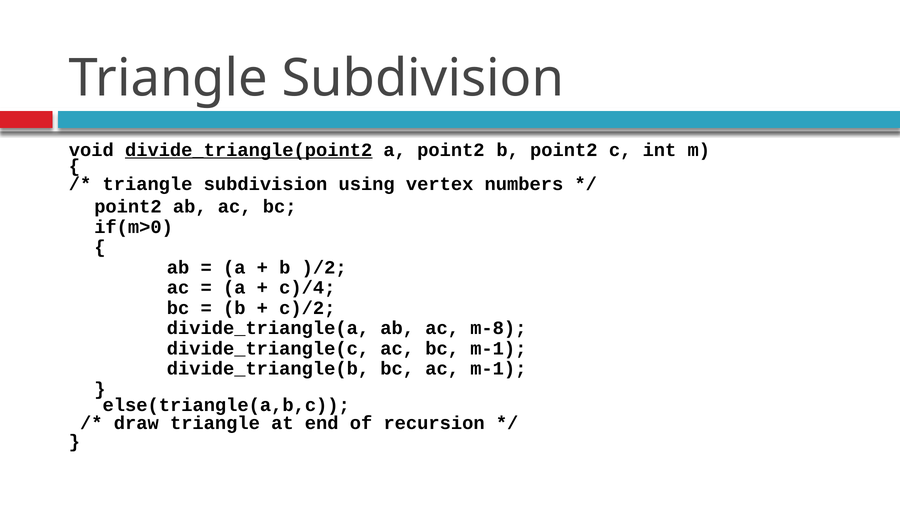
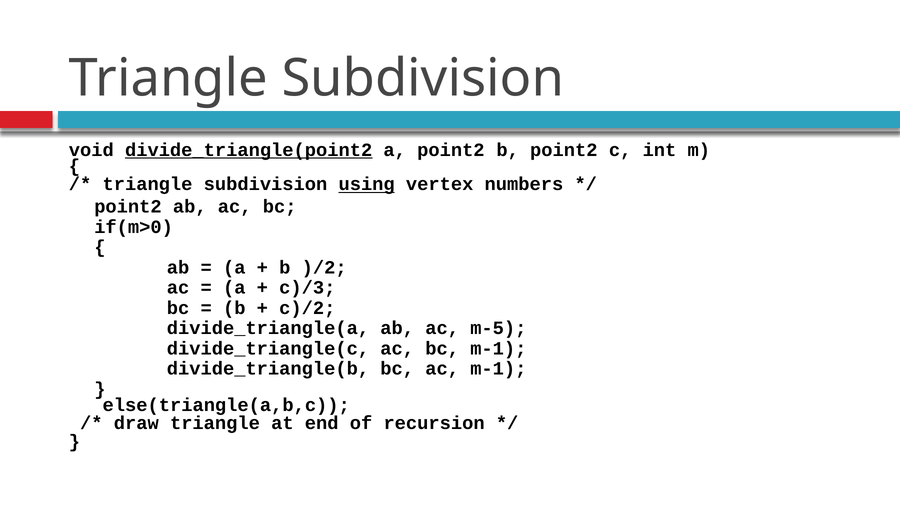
using underline: none -> present
c)/4: c)/4 -> c)/3
m-8: m-8 -> m-5
